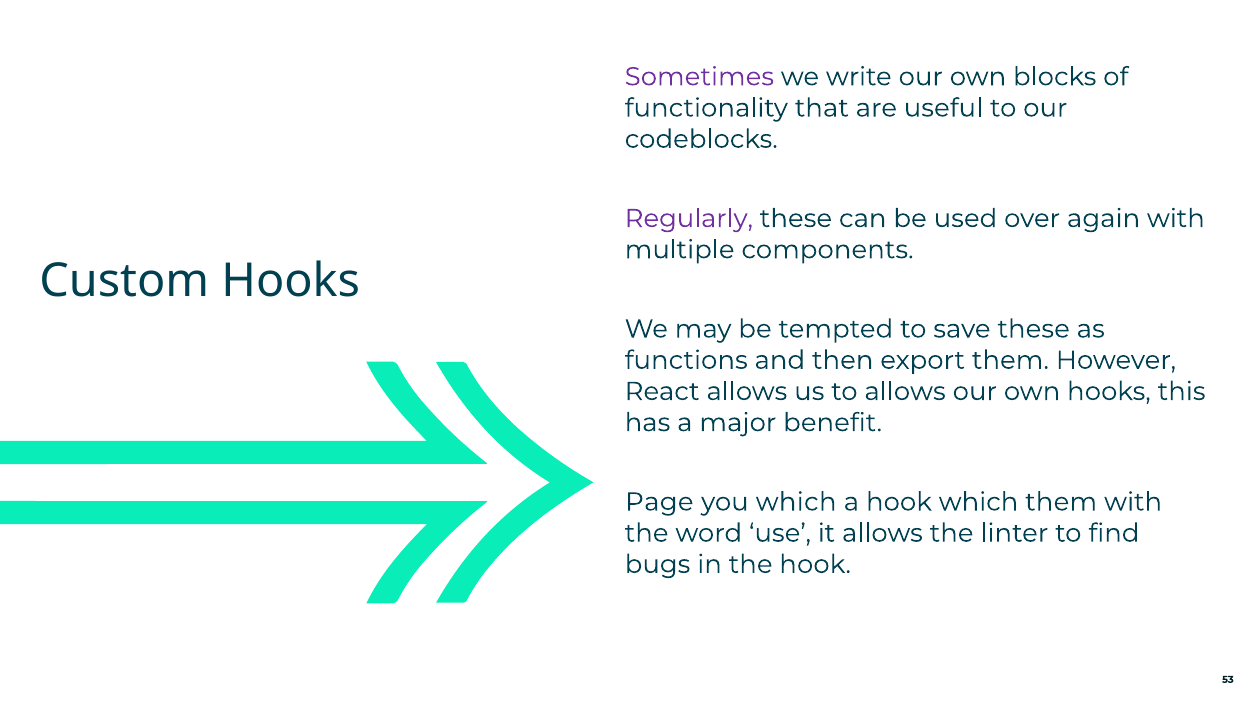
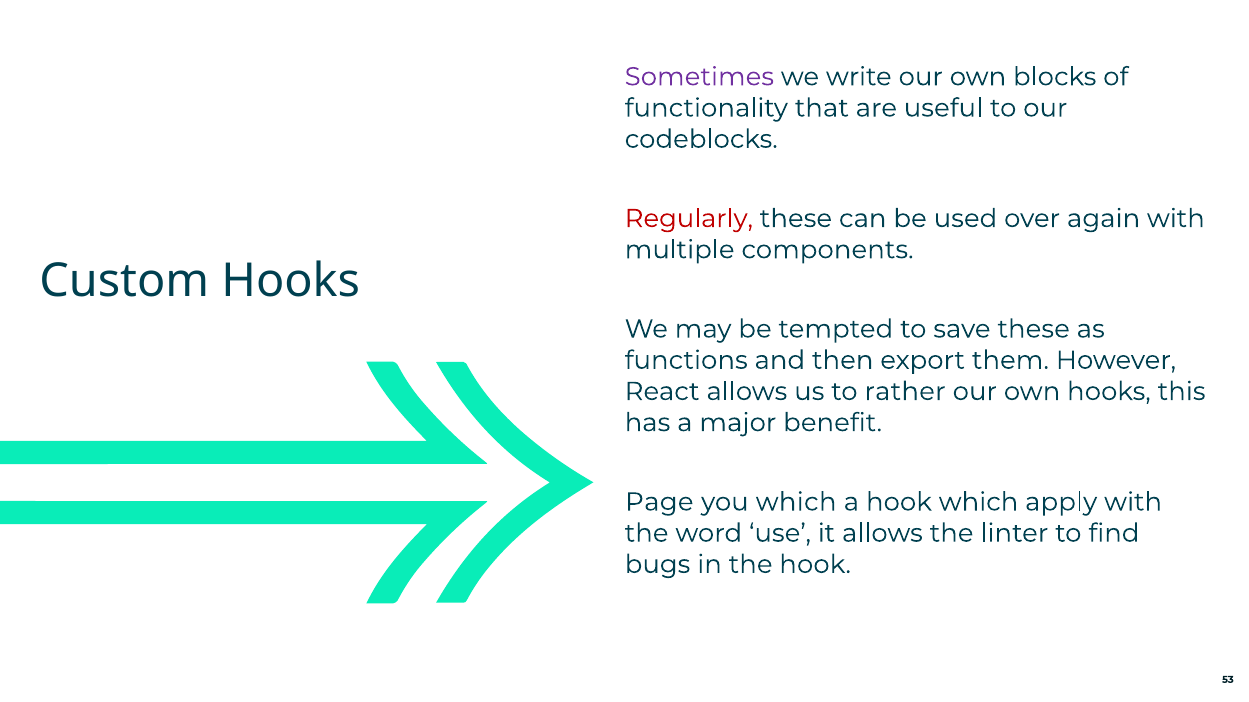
Regularly colour: purple -> red
to allows: allows -> rather
which them: them -> apply
